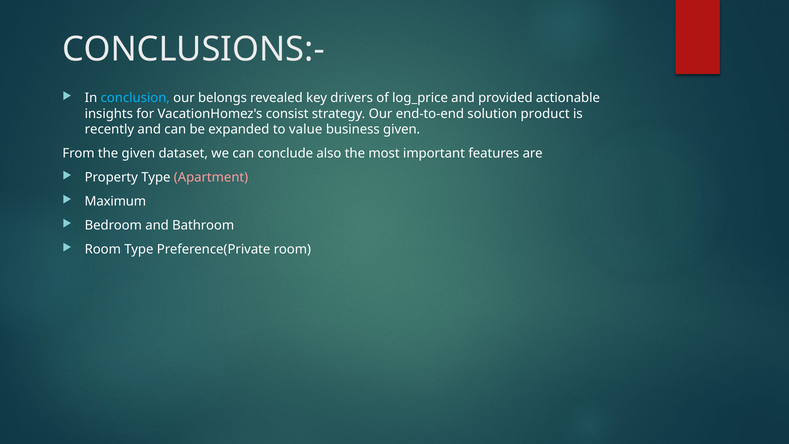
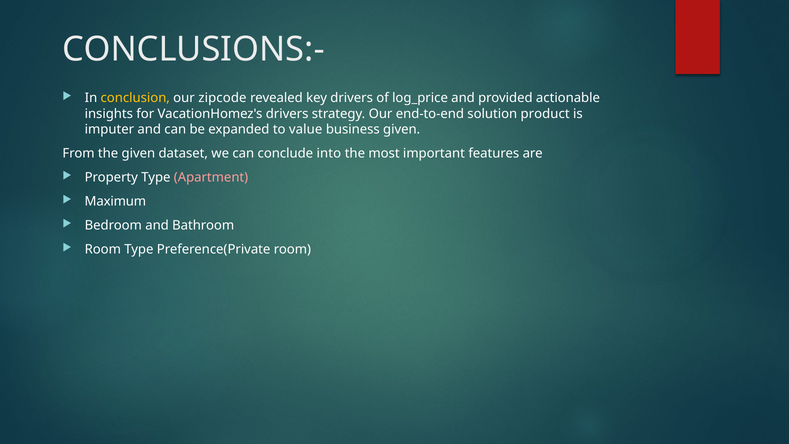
conclusion colour: light blue -> yellow
belongs: belongs -> zipcode
VacationHomez's consist: consist -> drivers
recently: recently -> imputer
also: also -> into
